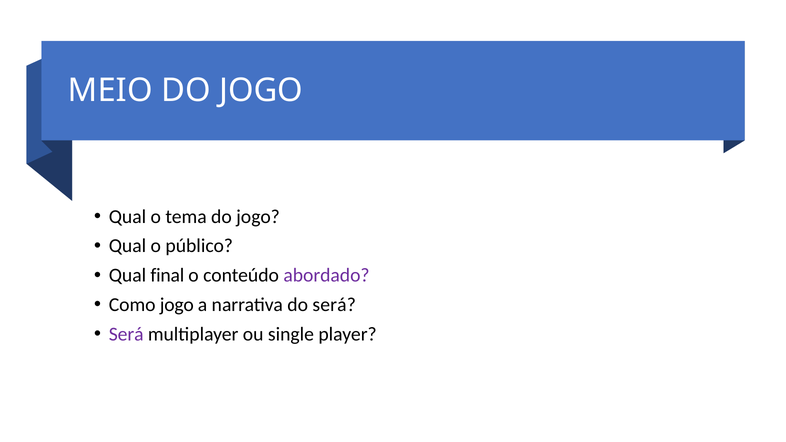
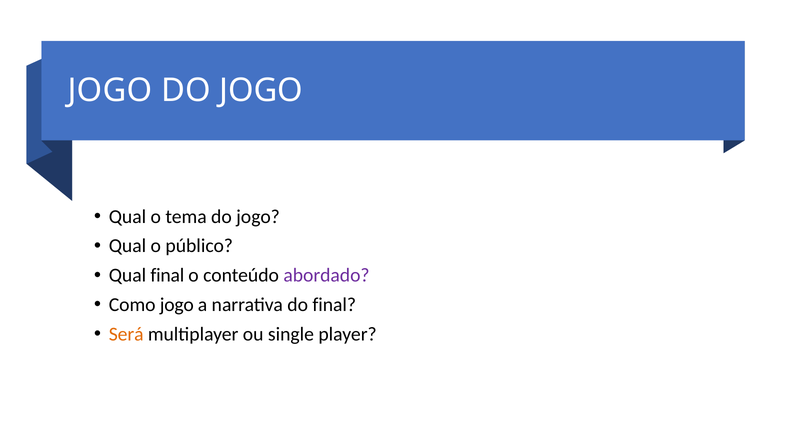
MEIO at (110, 90): MEIO -> JOGO
do será: será -> final
Será at (126, 334) colour: purple -> orange
